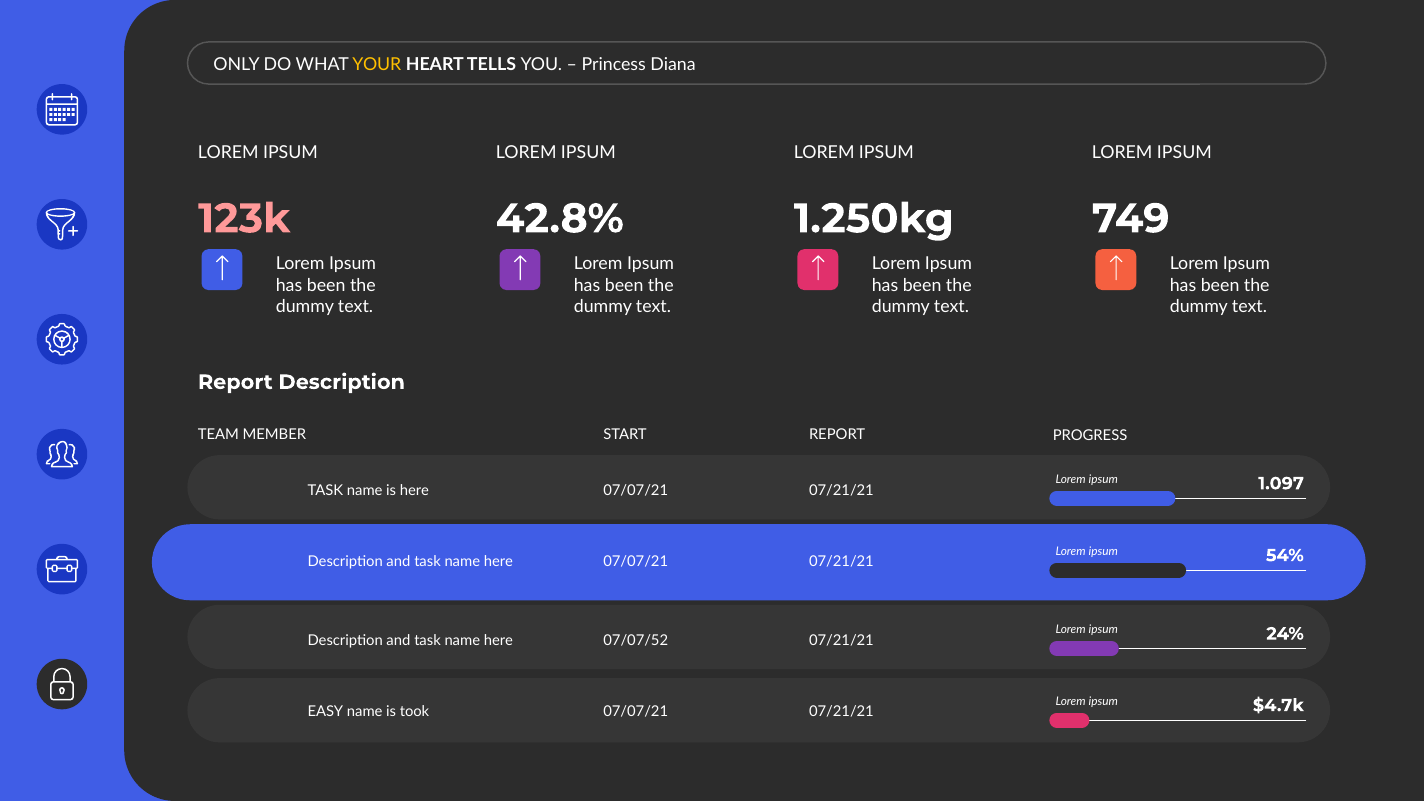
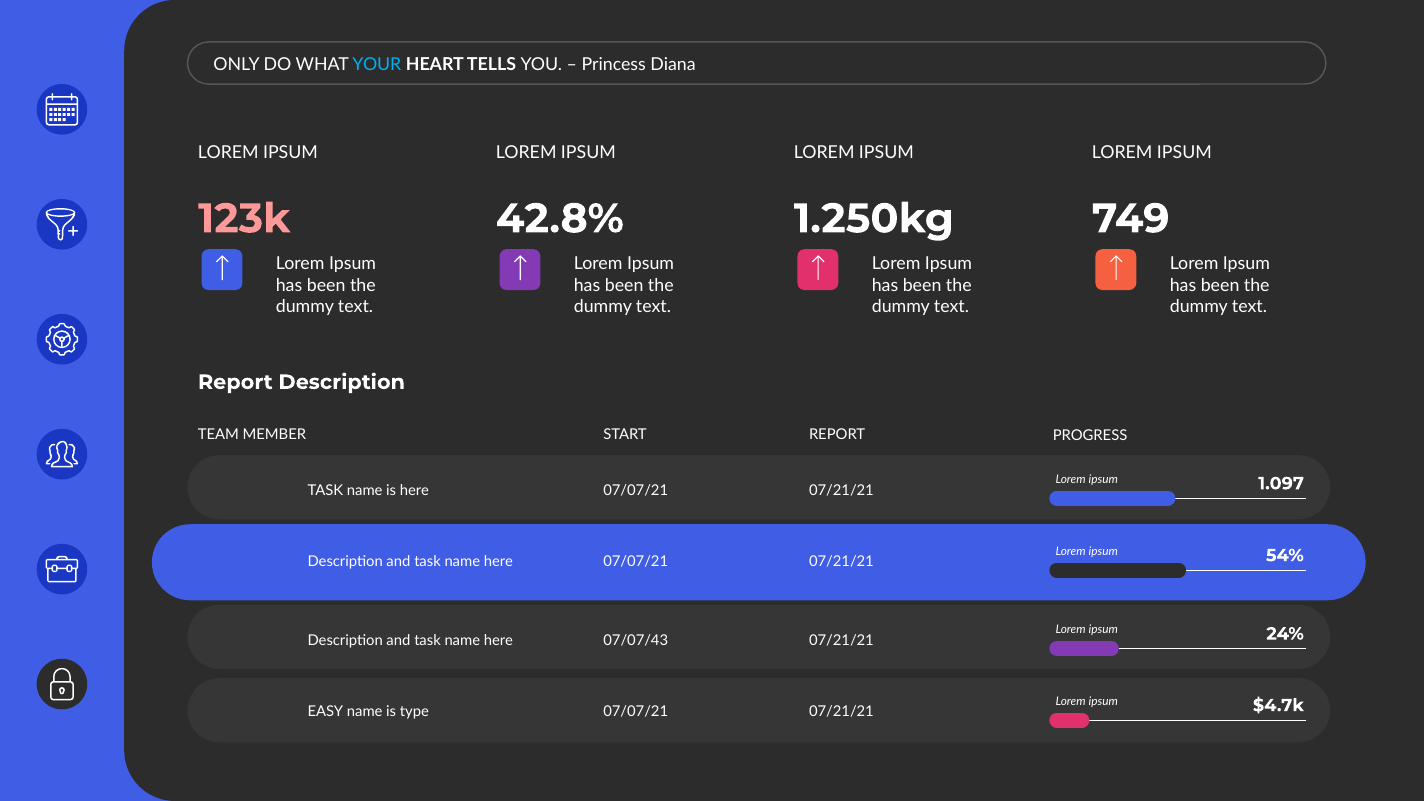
YOUR colour: yellow -> light blue
07/07/52: 07/07/52 -> 07/07/43
took: took -> type
